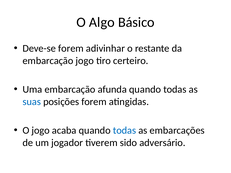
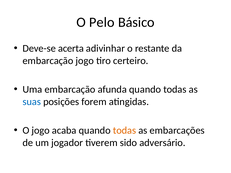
Algo: Algo -> Pelo
Deve-se forem: forem -> acerta
todas at (125, 131) colour: blue -> orange
